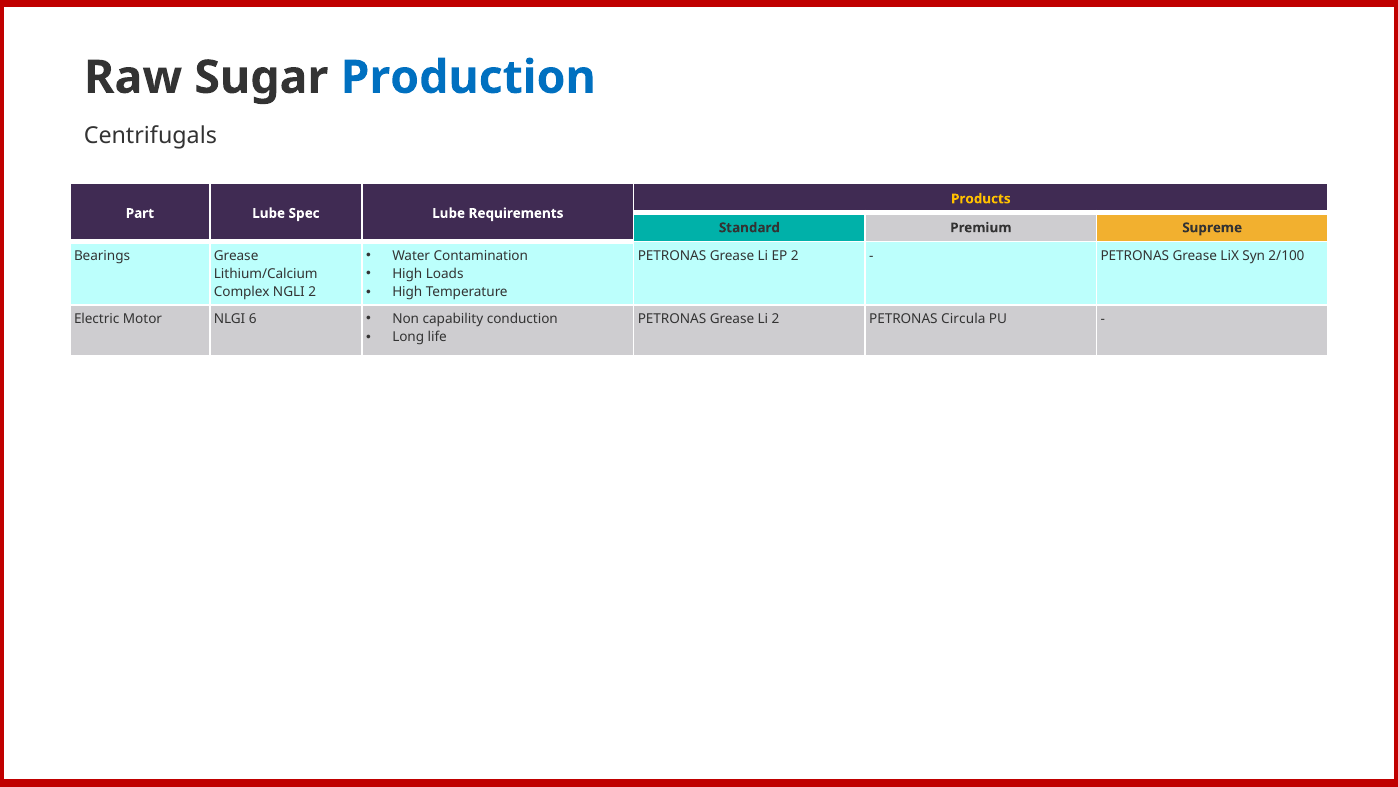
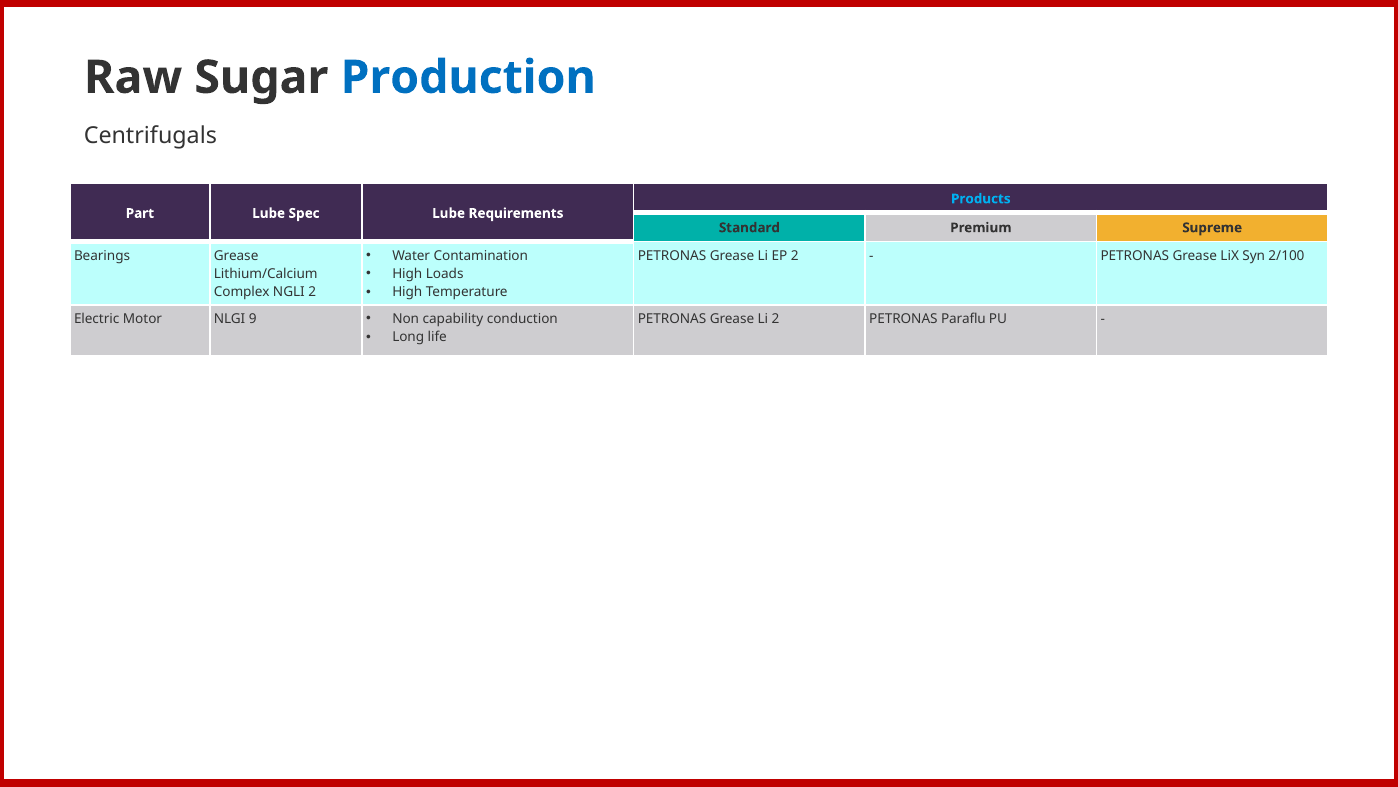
Products colour: yellow -> light blue
6: 6 -> 9
Circula: Circula -> Paraflu
